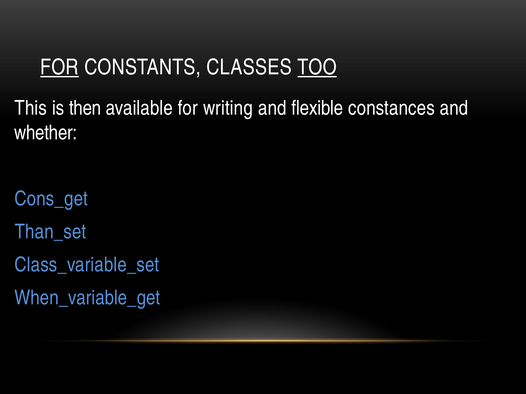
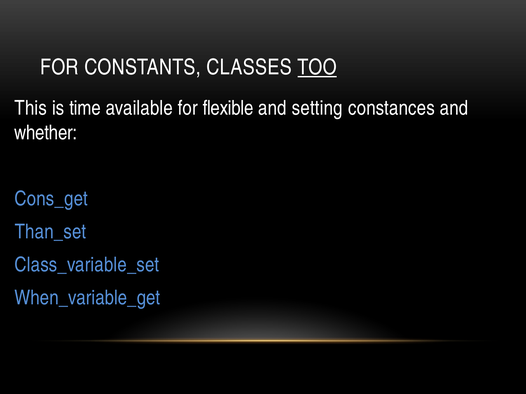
FOR at (59, 67) underline: present -> none
then: then -> time
writing: writing -> flexible
flexible: flexible -> setting
